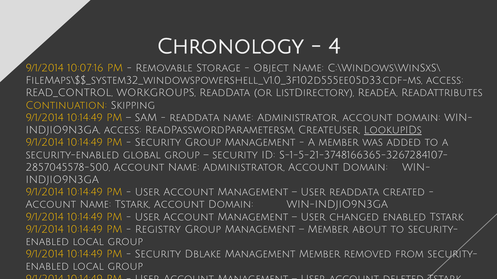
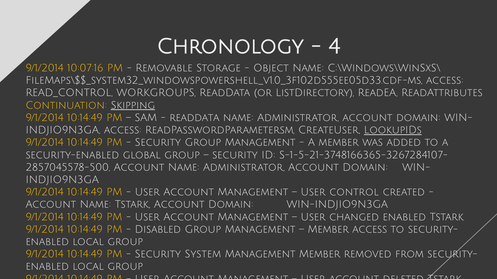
Skipping underline: none -> present
User readdata: readdata -> control
Registry: Registry -> Disabled
Member about: about -> access
Dblake: Dblake -> System
